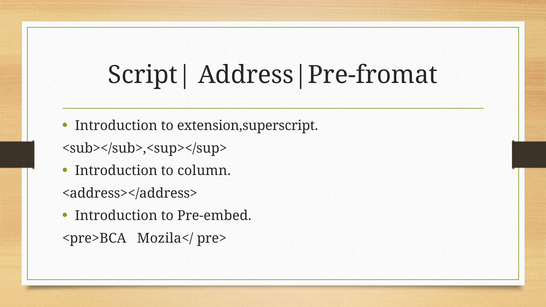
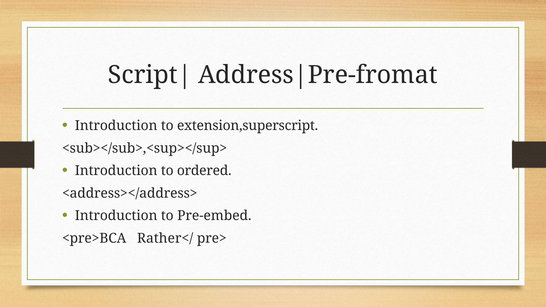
column: column -> ordered
Mozila</: Mozila</ -> Rather</
